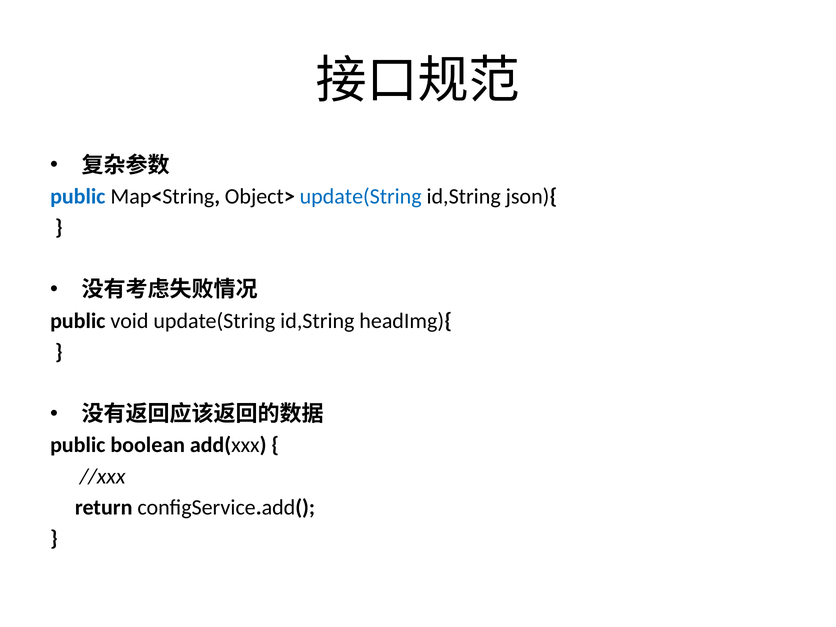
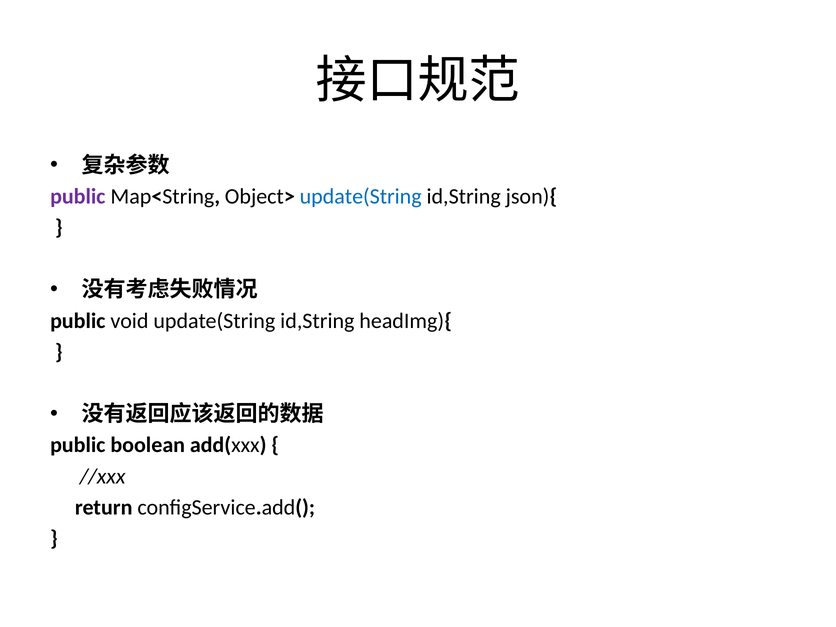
public at (78, 196) colour: blue -> purple
